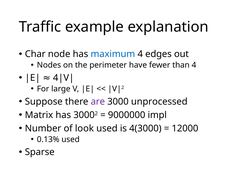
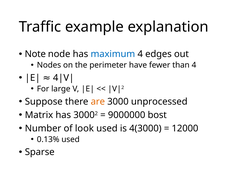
Char: Char -> Note
are colour: purple -> orange
impl: impl -> bost
